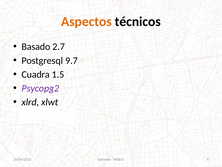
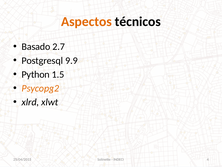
9.7: 9.7 -> 9.9
Cuadra: Cuadra -> Python
Psycopg2 colour: purple -> orange
